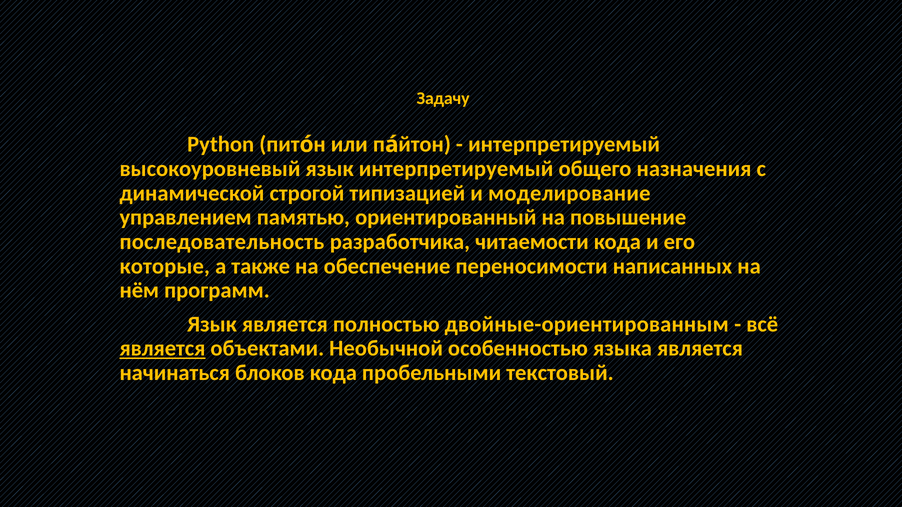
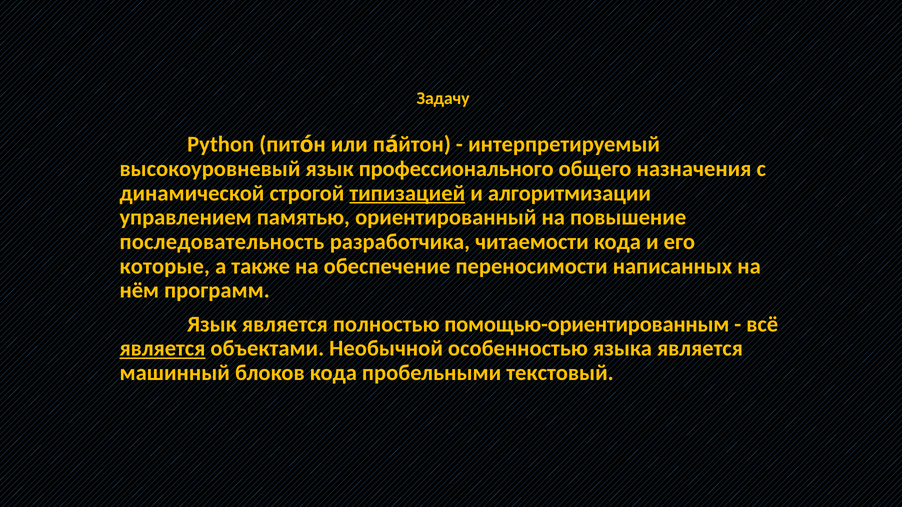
язык интерпретируемый: интерпретируемый -> профессионального
типизацией underline: none -> present
моделирование: моделирование -> алгоритмизации
двойные-ориентированным: двойные-ориентированным -> помощью-ориентированным
начинаться: начинаться -> машинный
